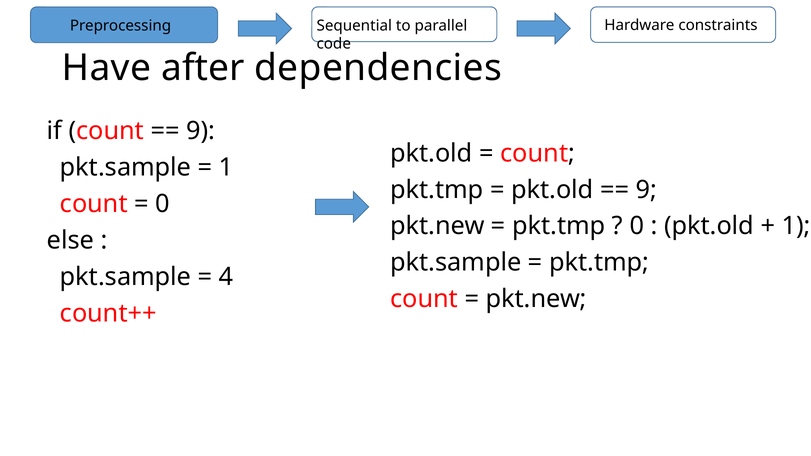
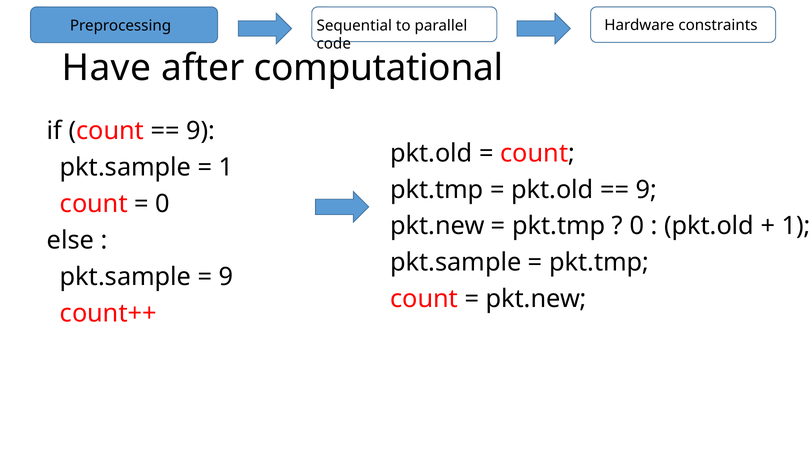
dependencies: dependencies -> computational
4 at (226, 277): 4 -> 9
